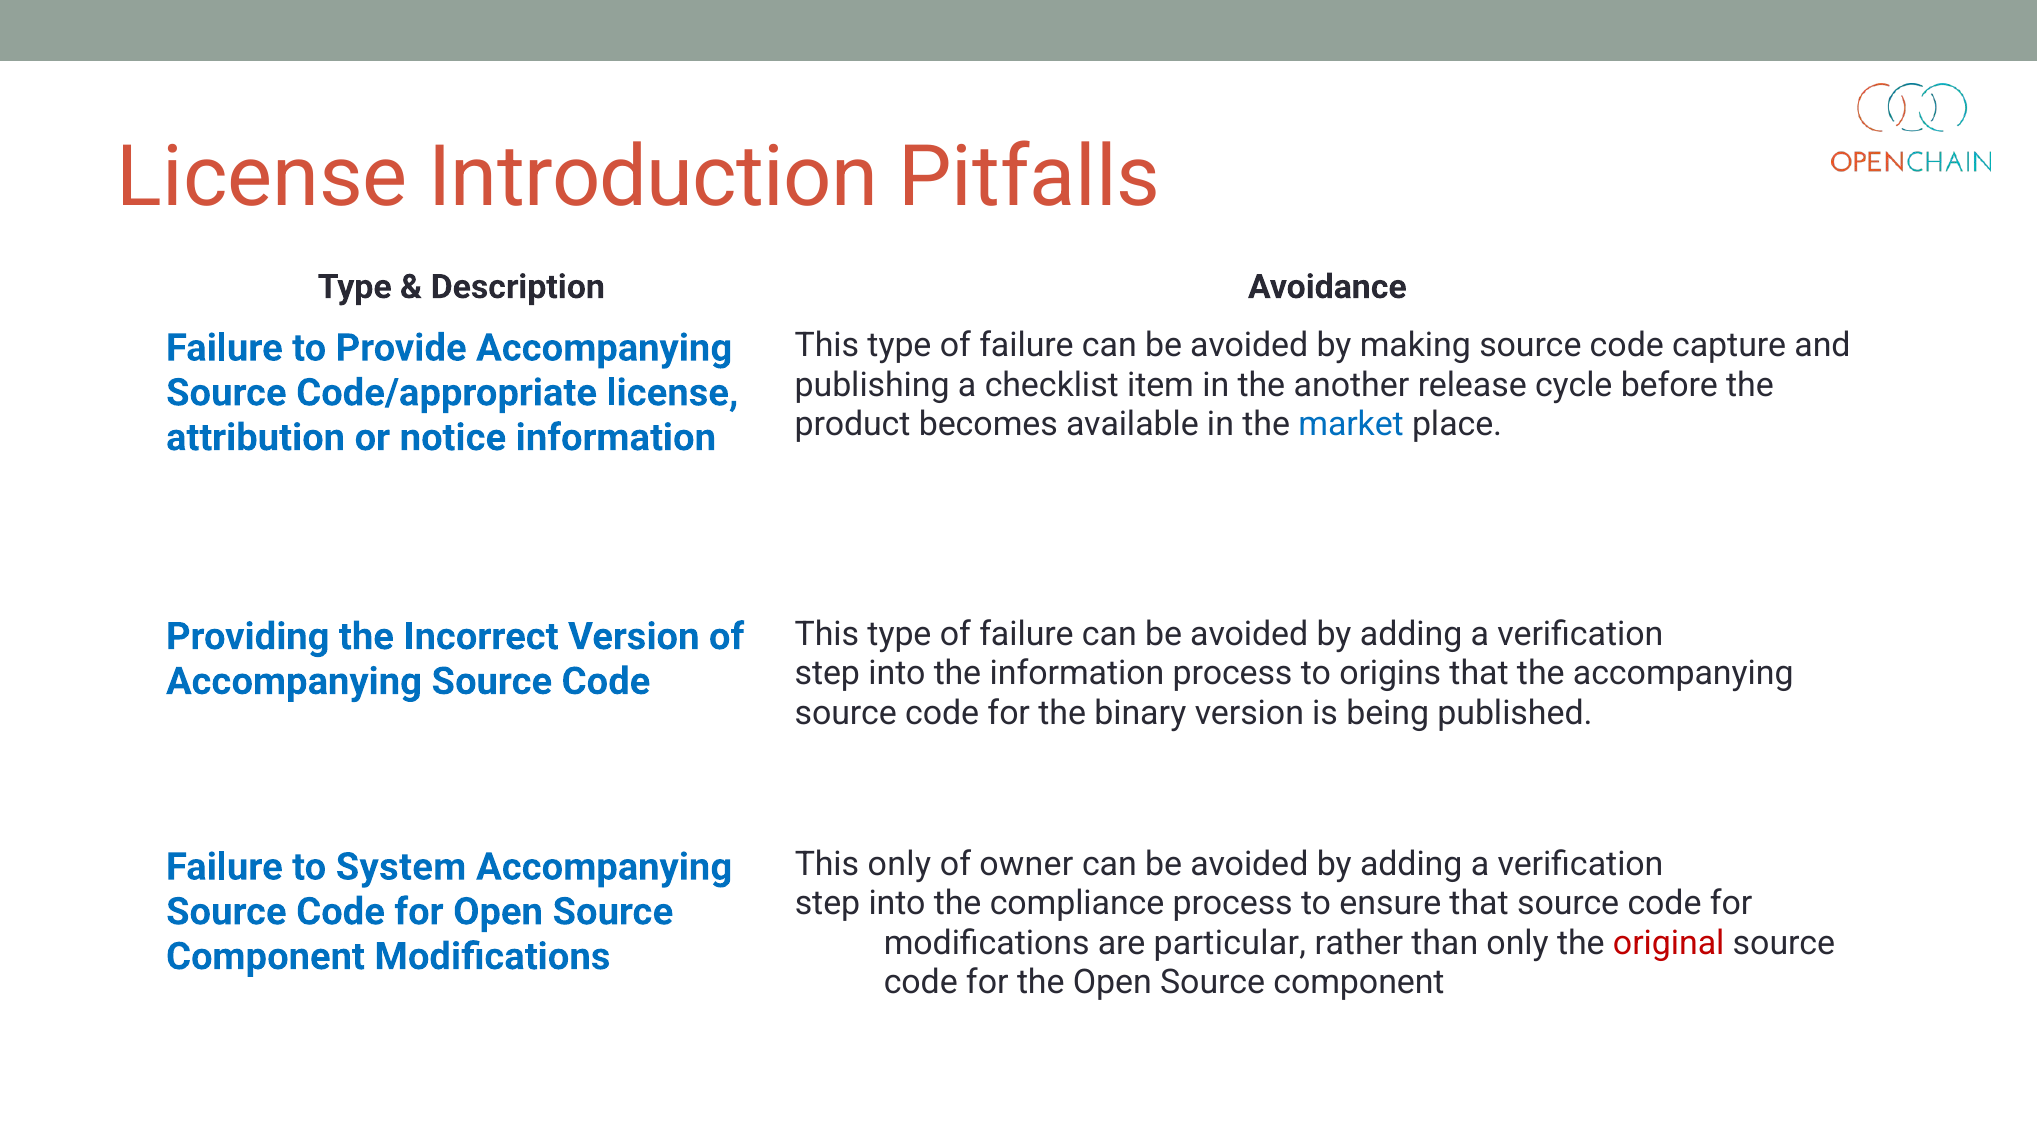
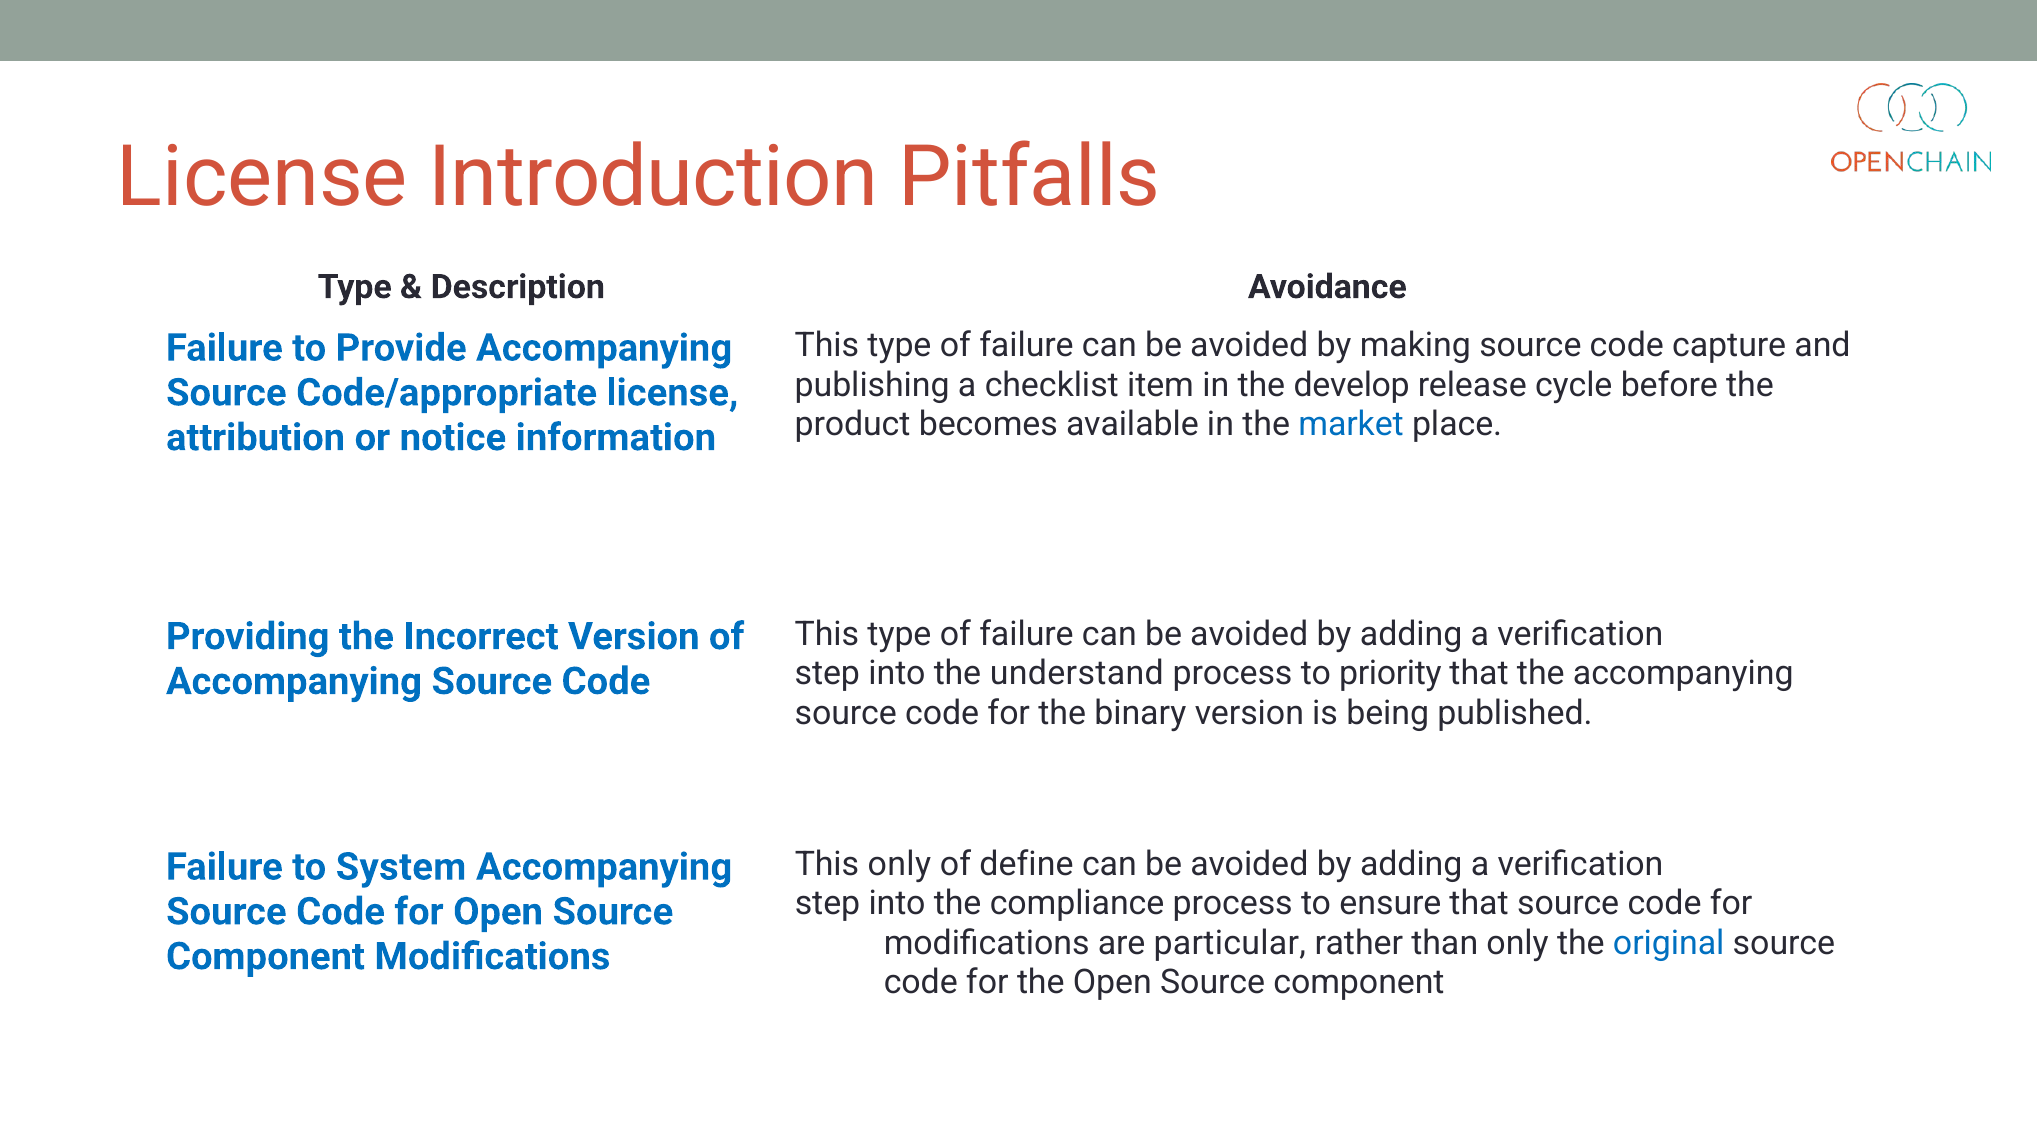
another: another -> develop
the information: information -> understand
origins: origins -> priority
owner: owner -> define
original colour: red -> blue
